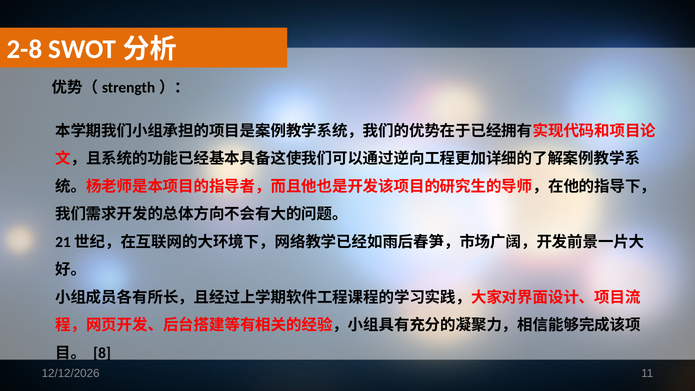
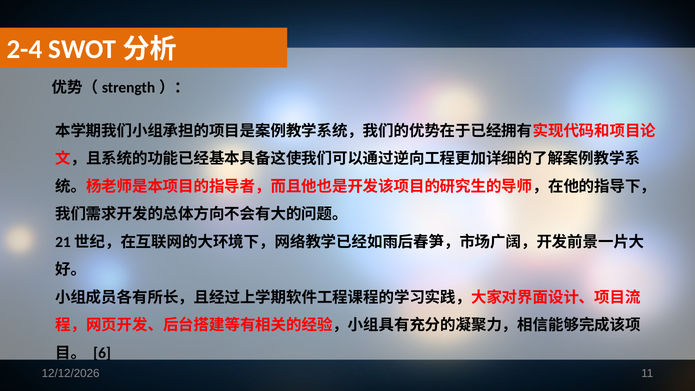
2-8: 2-8 -> 2-4
8: 8 -> 6
